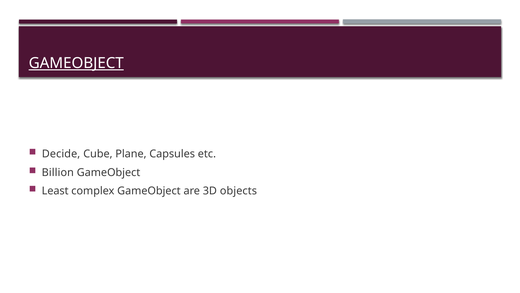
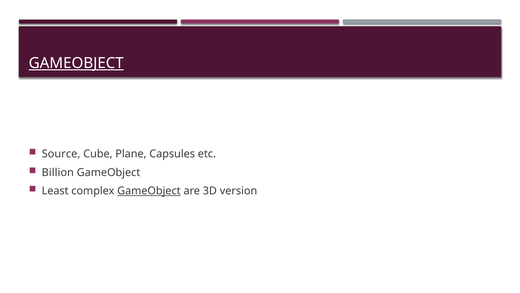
Decide: Decide -> Source
GameObject at (149, 191) underline: none -> present
objects: objects -> version
